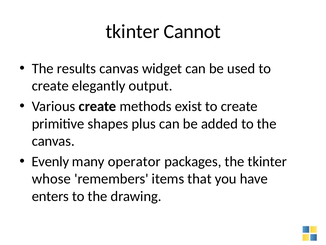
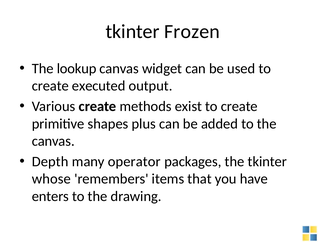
Cannot: Cannot -> Frozen
results: results -> lookup
elegantly: elegantly -> executed
Evenly: Evenly -> Depth
